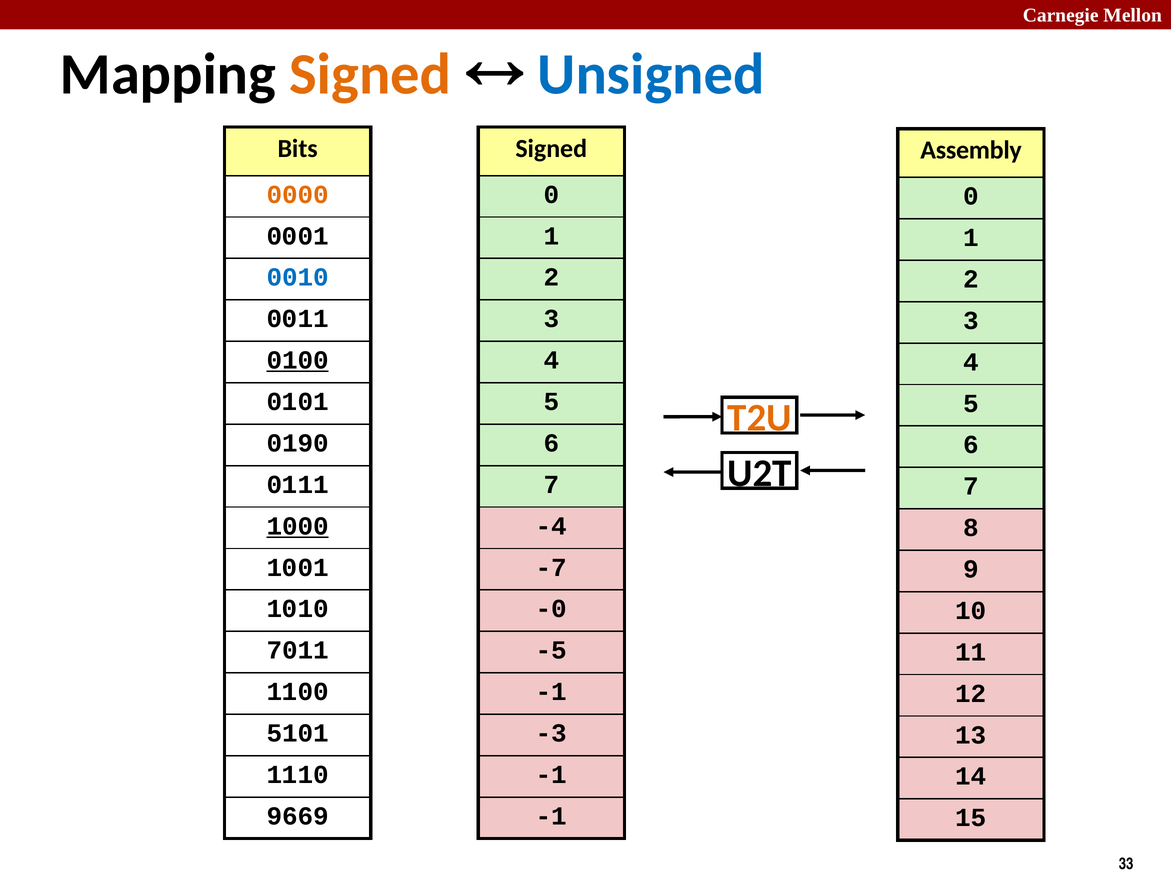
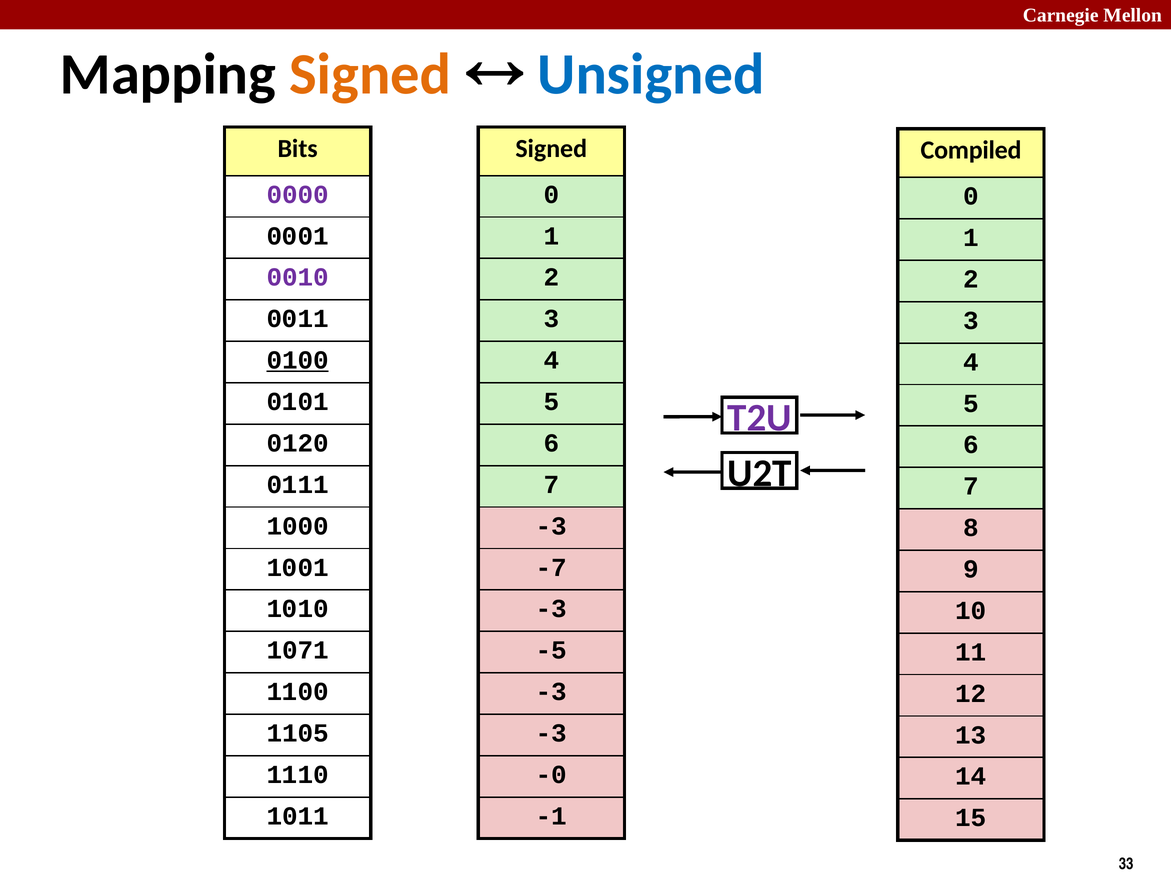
Assembly: Assembly -> Compiled
0000 colour: orange -> purple
0010 colour: blue -> purple
T2U colour: orange -> purple
0190: 0190 -> 0120
1000 underline: present -> none
-4 at (551, 526): -4 -> -3
-0 at (551, 608): -0 -> -3
7011: 7011 -> 1071
-1 at (551, 691): -1 -> -3
5101: 5101 -> 1105
-1 at (551, 774): -1 -> -0
9669: 9669 -> 1011
